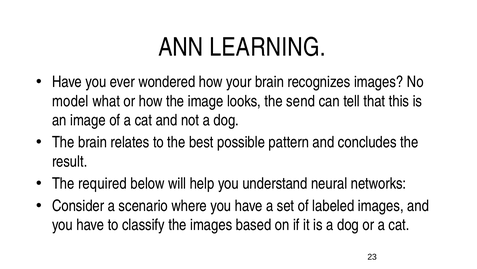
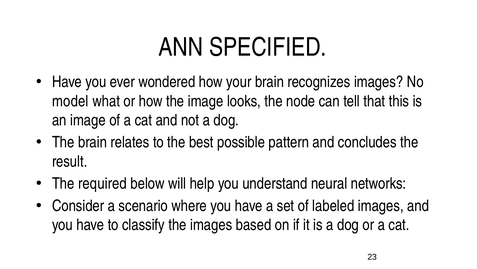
LEARNING: LEARNING -> SPECIFIED
send: send -> node
